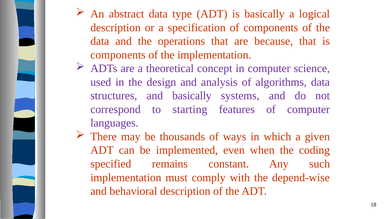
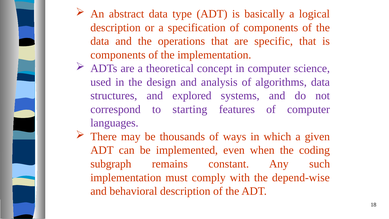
because: because -> specific
and basically: basically -> explored
specified: specified -> subgraph
